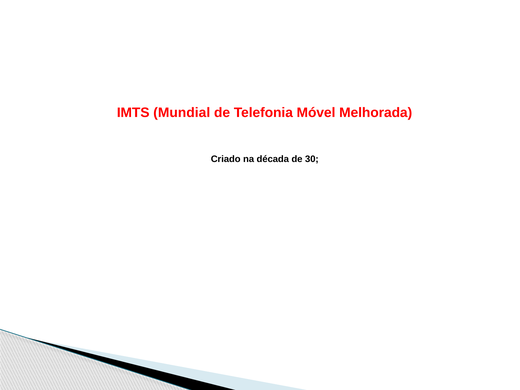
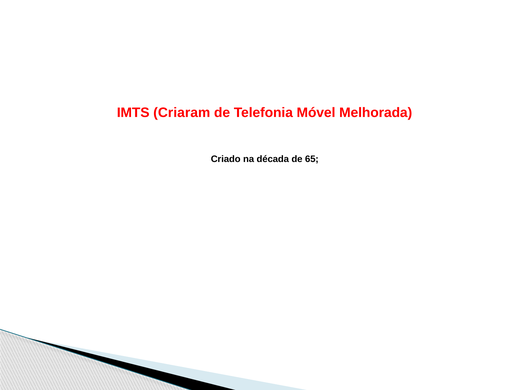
Mundial: Mundial -> Criaram
30: 30 -> 65
